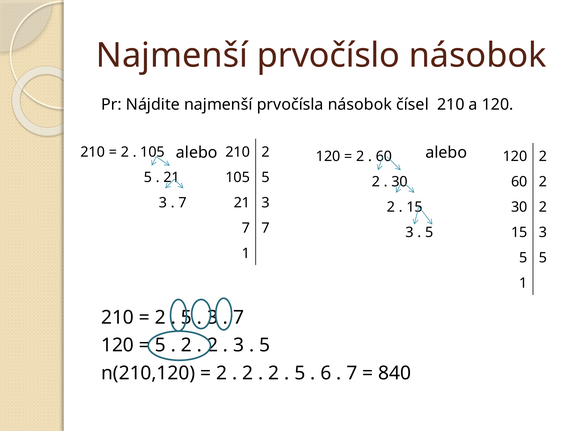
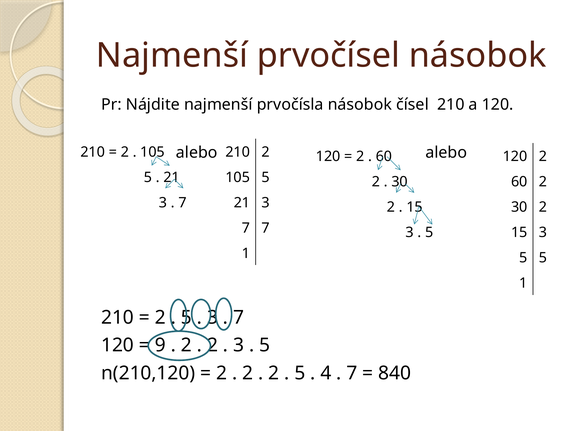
prvočíslo: prvočíslo -> prvočísel
5 at (160, 345): 5 -> 9
6: 6 -> 4
